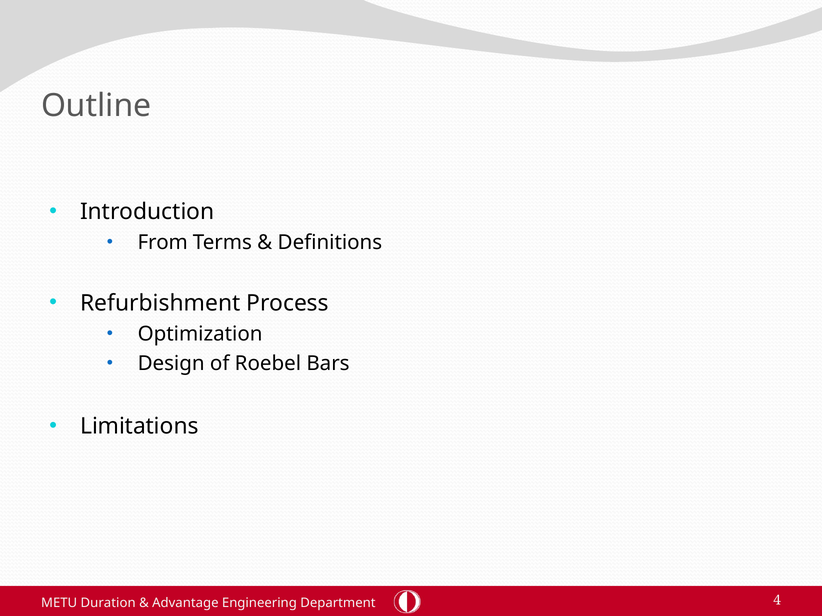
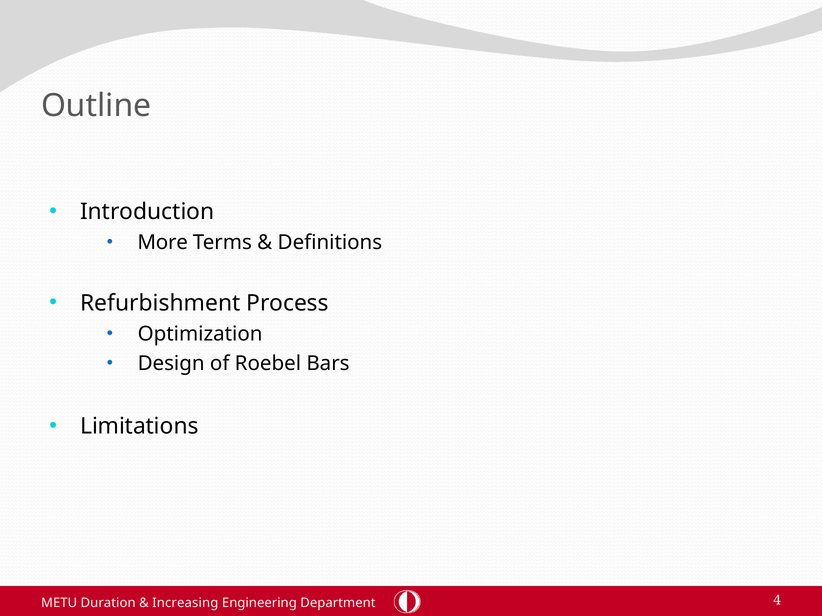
From: From -> More
Advantage: Advantage -> Increasing
